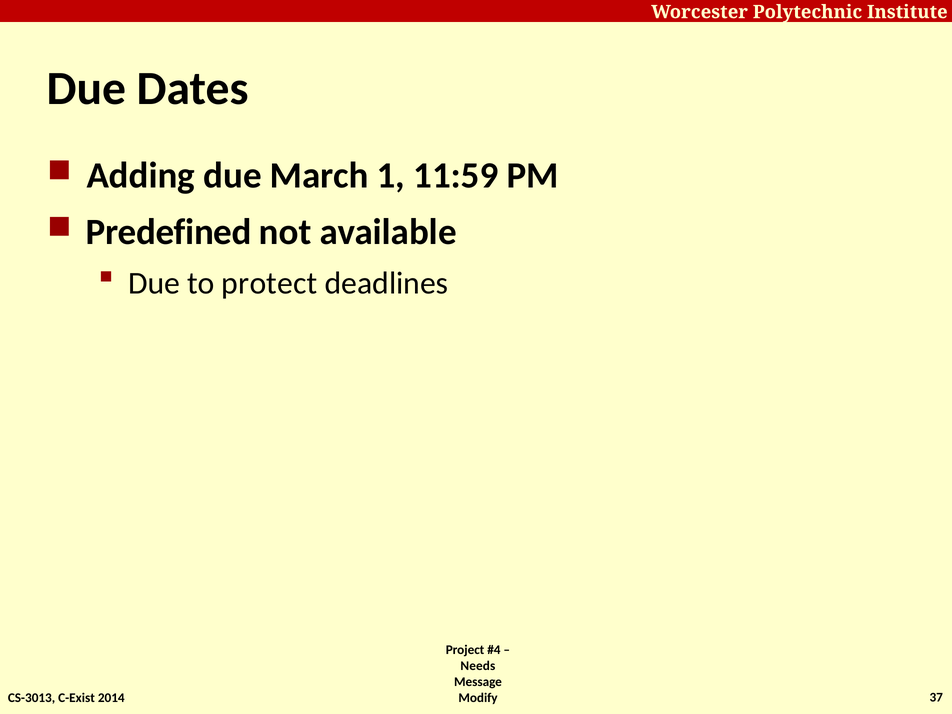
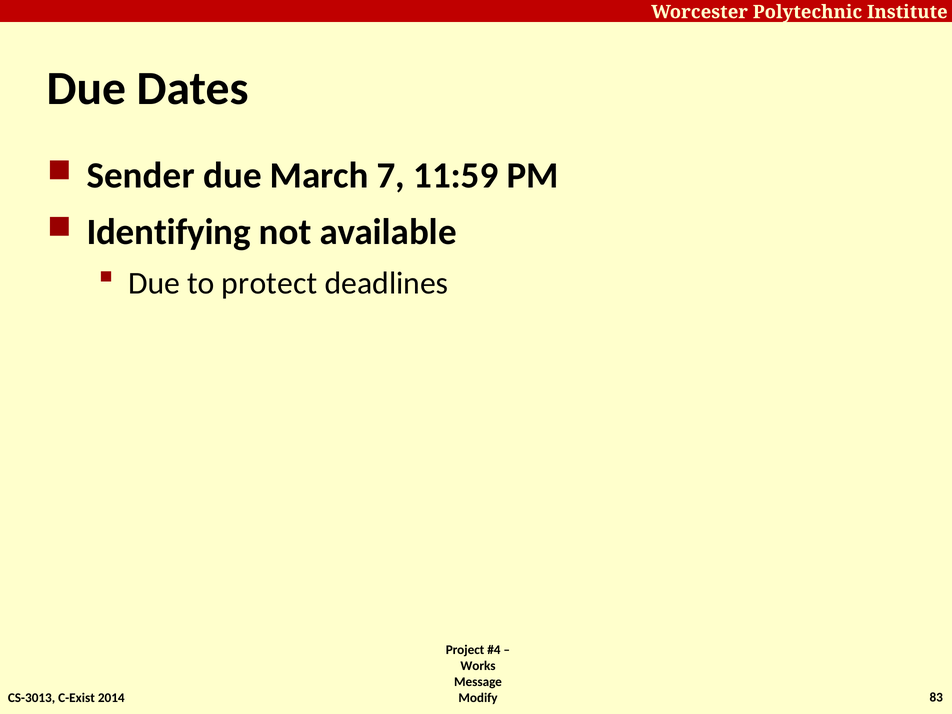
Adding: Adding -> Sender
1: 1 -> 7
Predefined: Predefined -> Identifying
Needs: Needs -> Works
37: 37 -> 83
